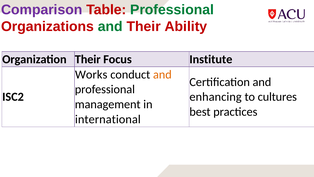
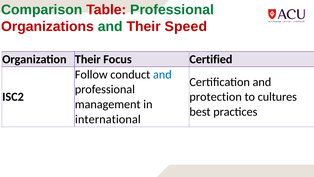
Comparison colour: purple -> green
Ability: Ability -> Speed
Institute: Institute -> Certified
Works: Works -> Follow
and at (162, 74) colour: orange -> blue
enhancing: enhancing -> protection
